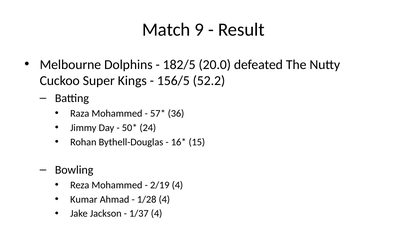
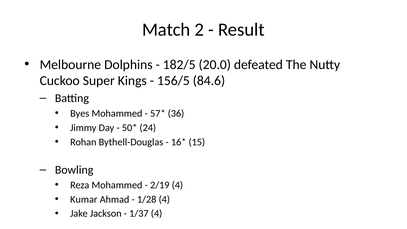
9: 9 -> 2
52.2: 52.2 -> 84.6
Raza: Raza -> Byes
